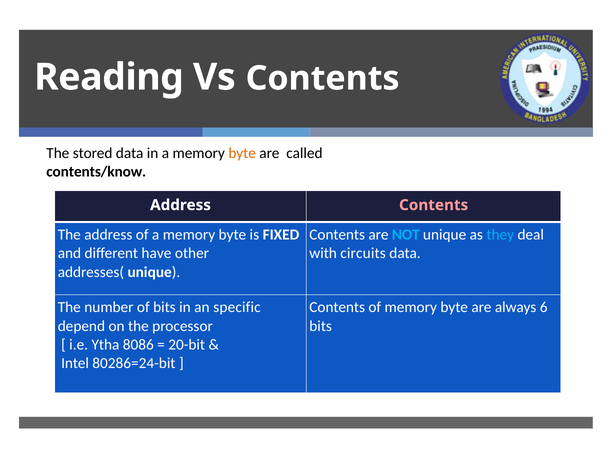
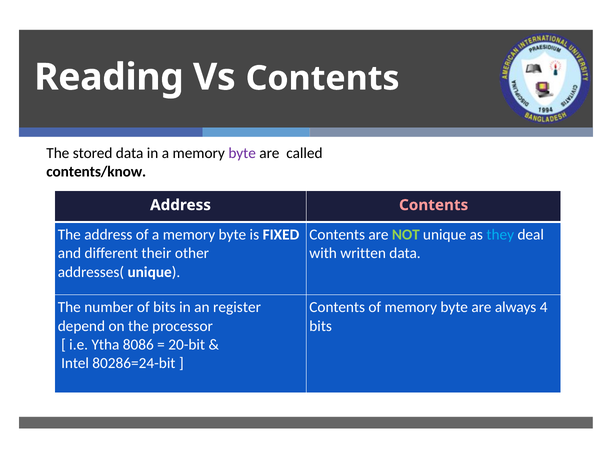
byte at (242, 153) colour: orange -> purple
NOT colour: light blue -> light green
have: have -> their
circuits: circuits -> written
specific: specific -> register
6: 6 -> 4
